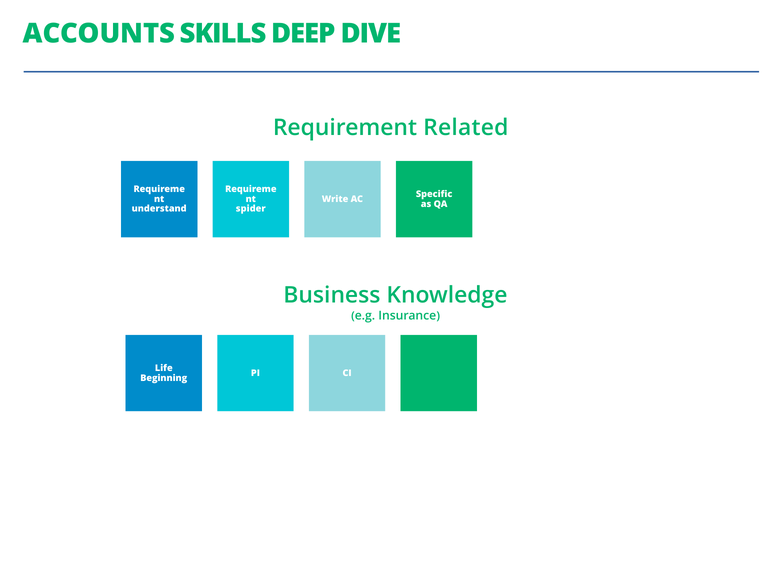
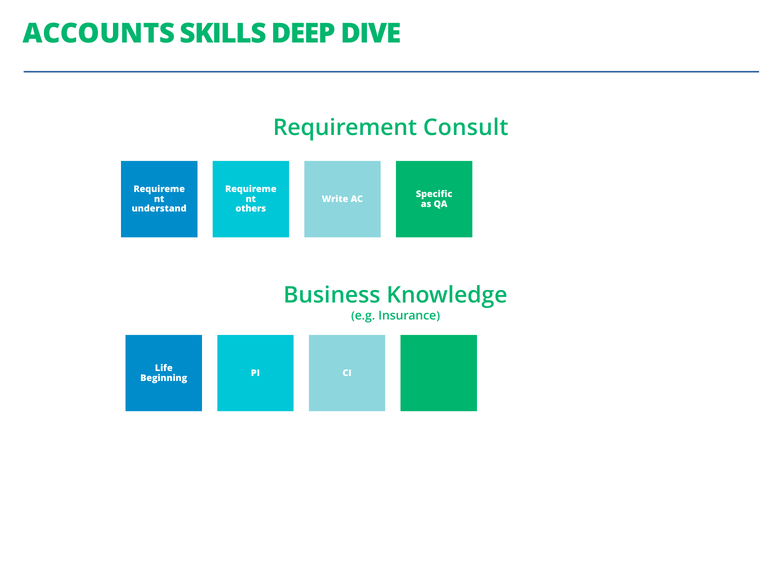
Related: Related -> Consult
spider: spider -> others
